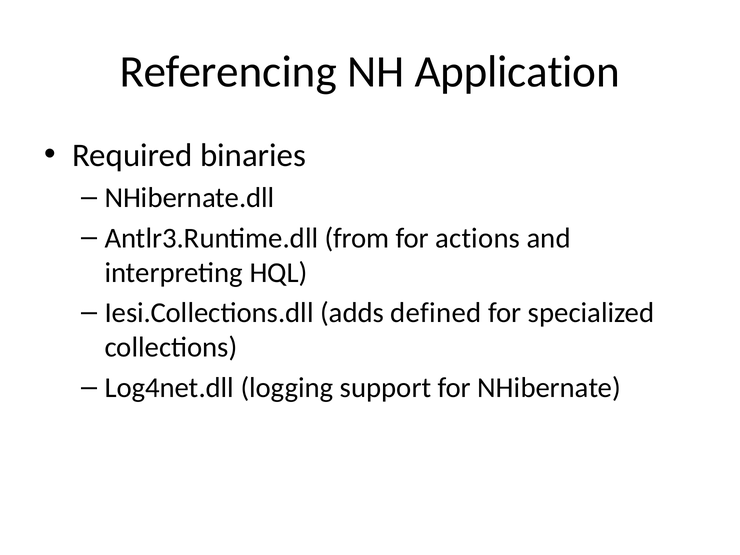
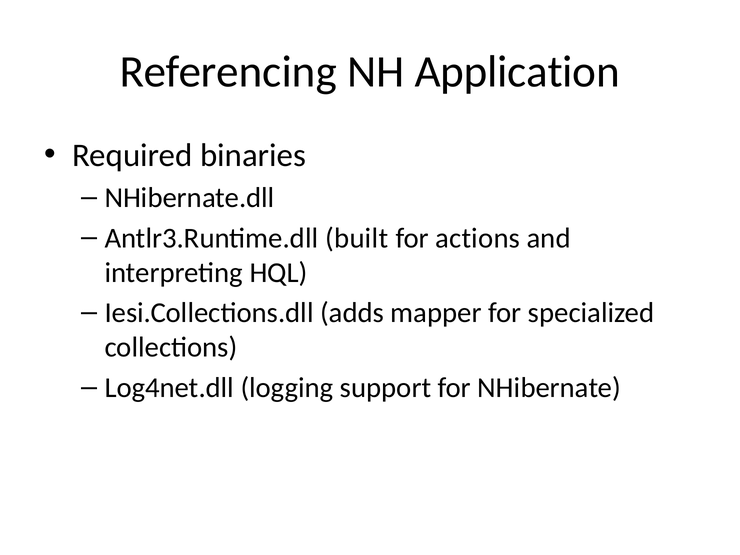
from: from -> built
defined: defined -> mapper
